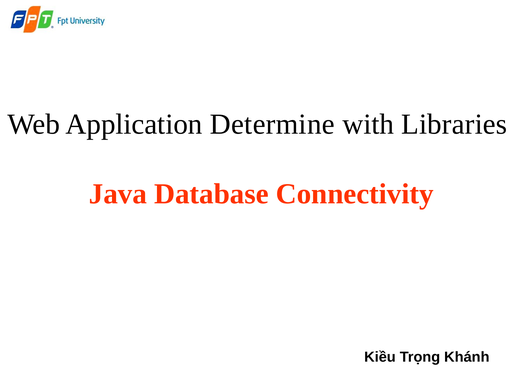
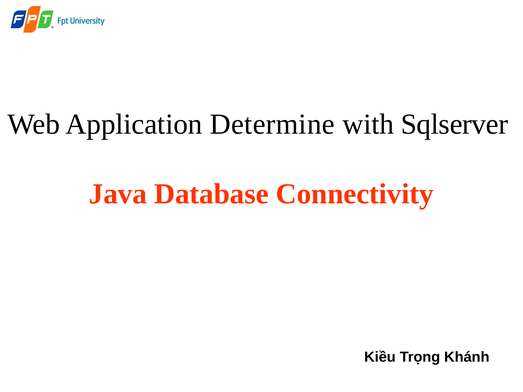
Libraries: Libraries -> Sqlserver
